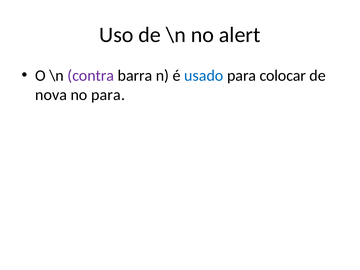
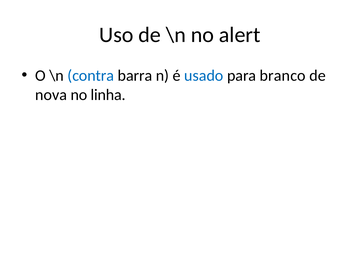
contra colour: purple -> blue
colocar: colocar -> branco
no para: para -> linha
